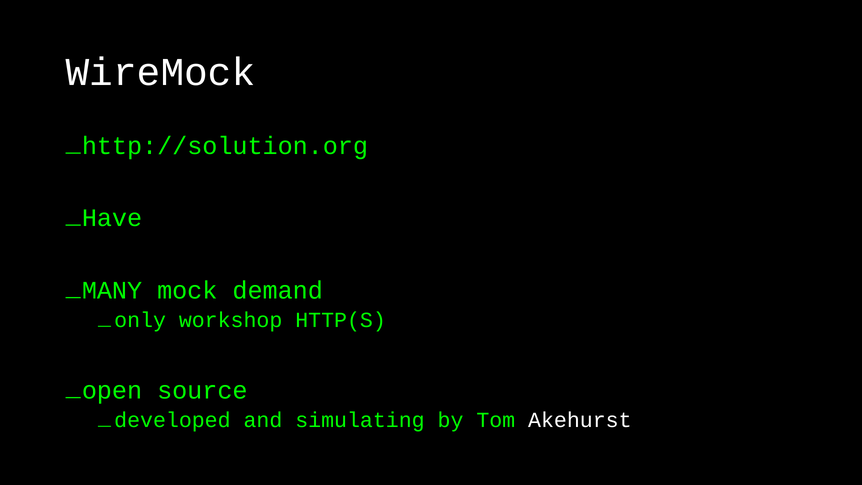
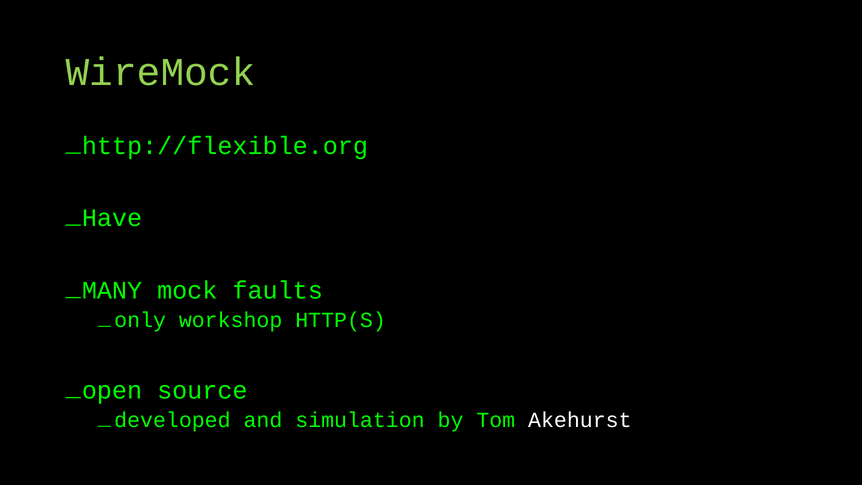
WireMock colour: white -> light green
http://solution.org: http://solution.org -> http://flexible.org
demand: demand -> faults
simulating: simulating -> simulation
